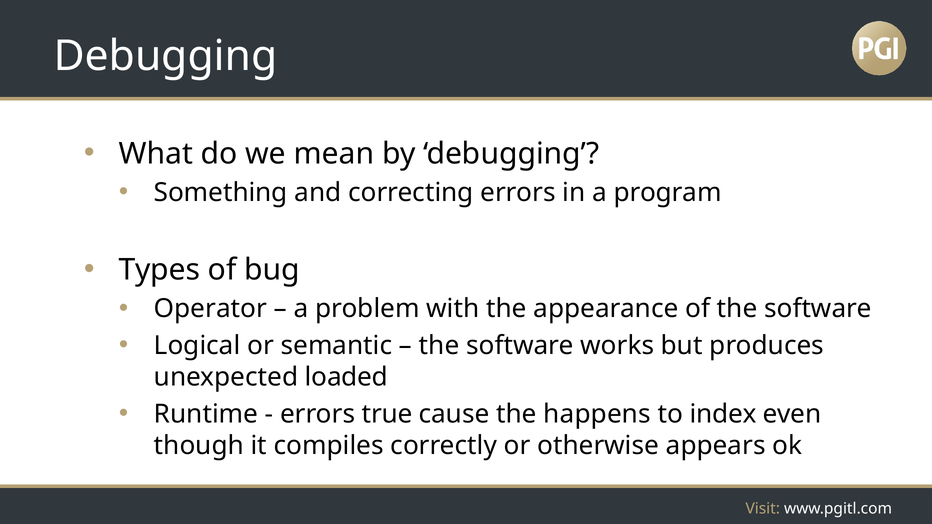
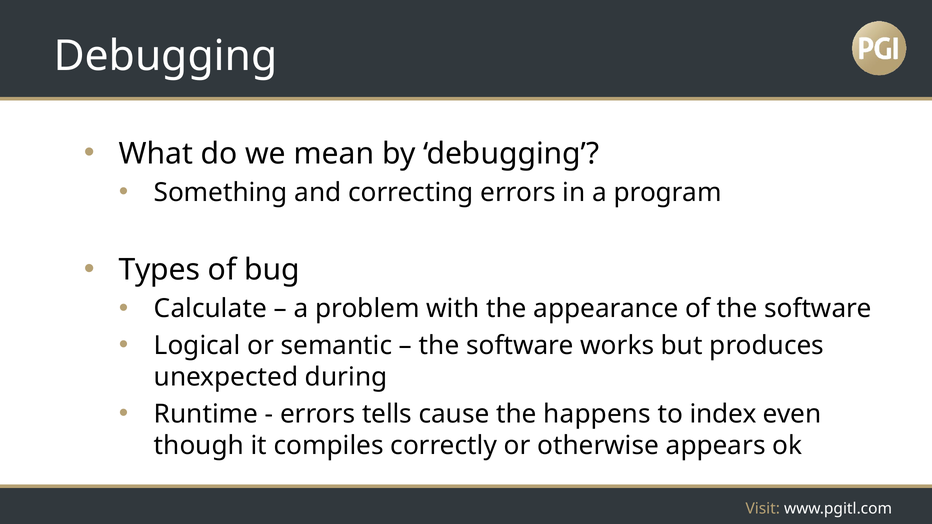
Operator: Operator -> Calculate
loaded: loaded -> during
true: true -> tells
